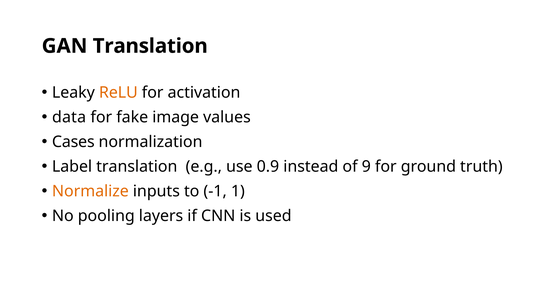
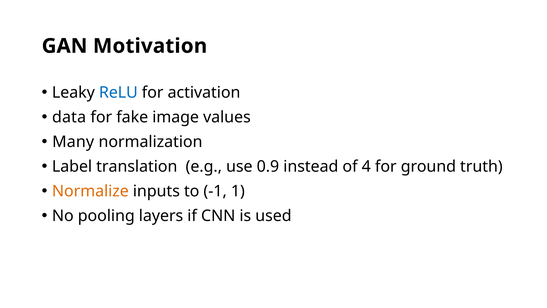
GAN Translation: Translation -> Motivation
ReLU colour: orange -> blue
Cases: Cases -> Many
9: 9 -> 4
